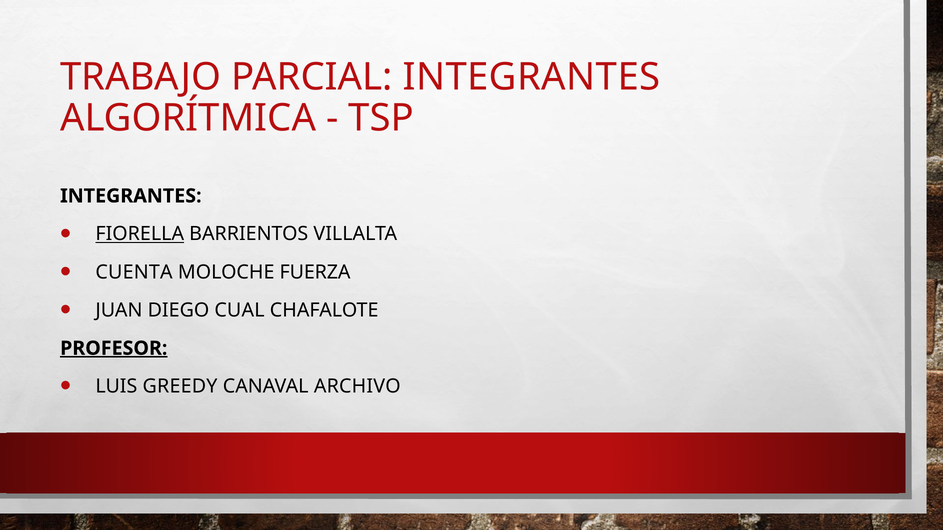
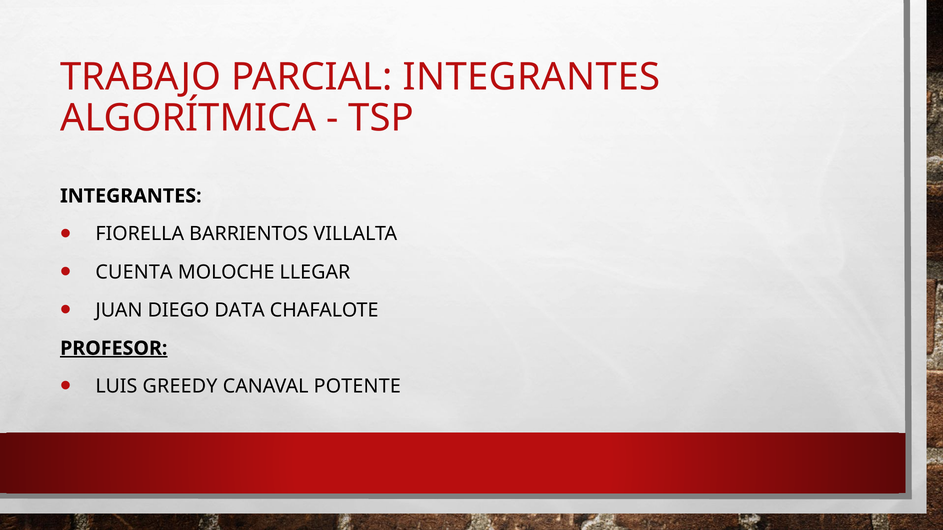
FIORELLA underline: present -> none
FUERZA: FUERZA -> LLEGAR
CUAL: CUAL -> DATA
ARCHIVO: ARCHIVO -> POTENTE
